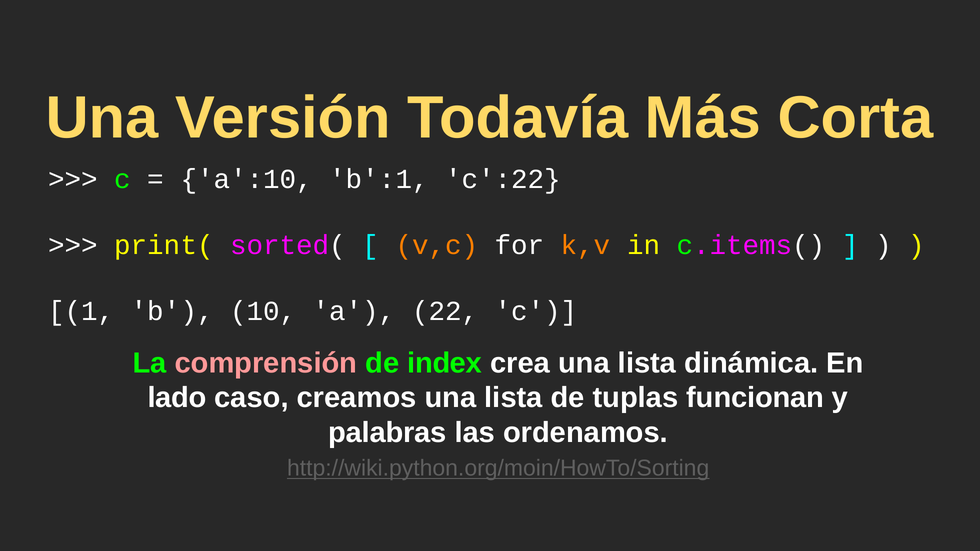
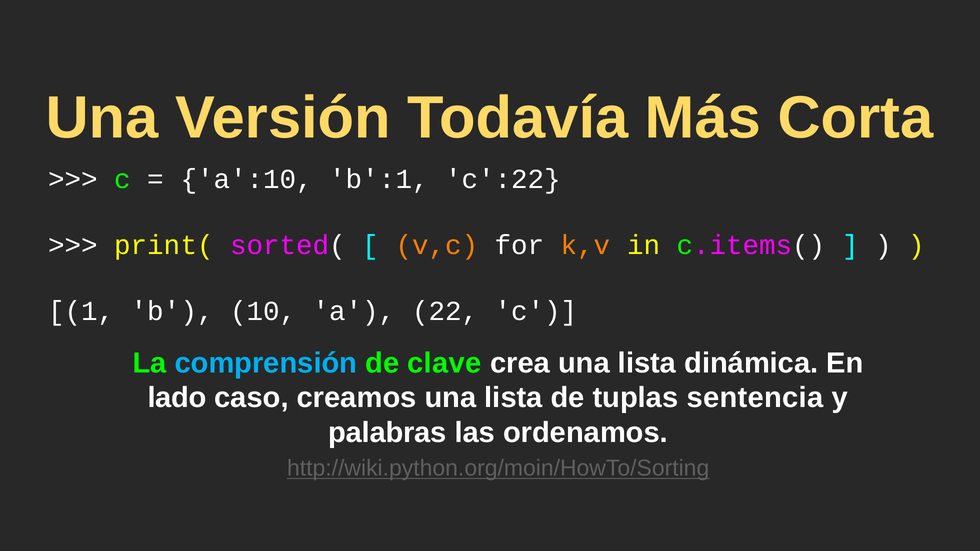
comprensión colour: pink -> light blue
index: index -> clave
funcionan: funcionan -> sentencia
